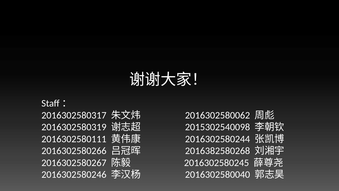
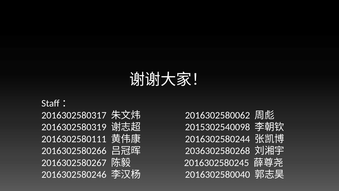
2016382580268: 2016382580268 -> 2036302580268
